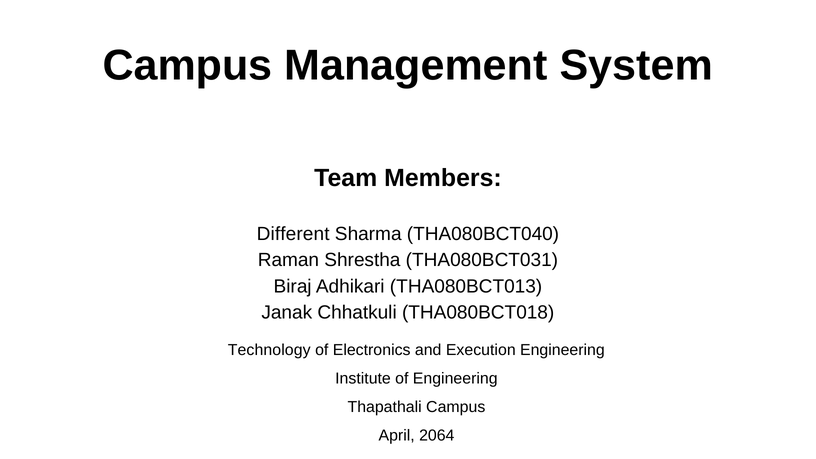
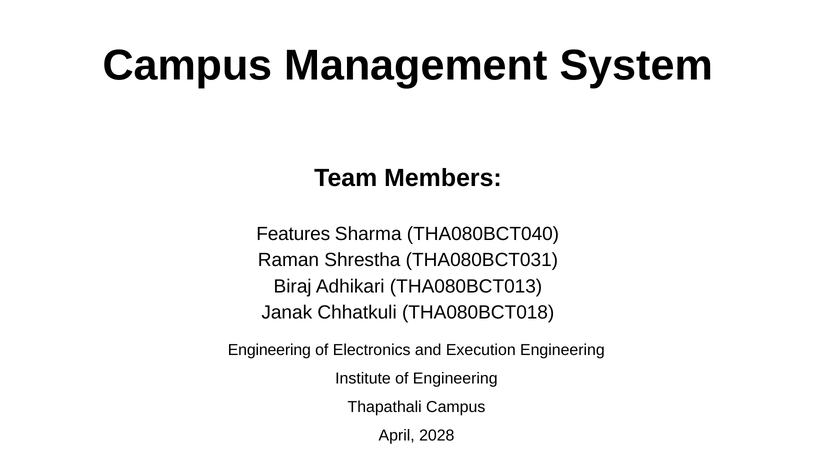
Different: Different -> Features
Technology at (269, 350): Technology -> Engineering
2064: 2064 -> 2028
